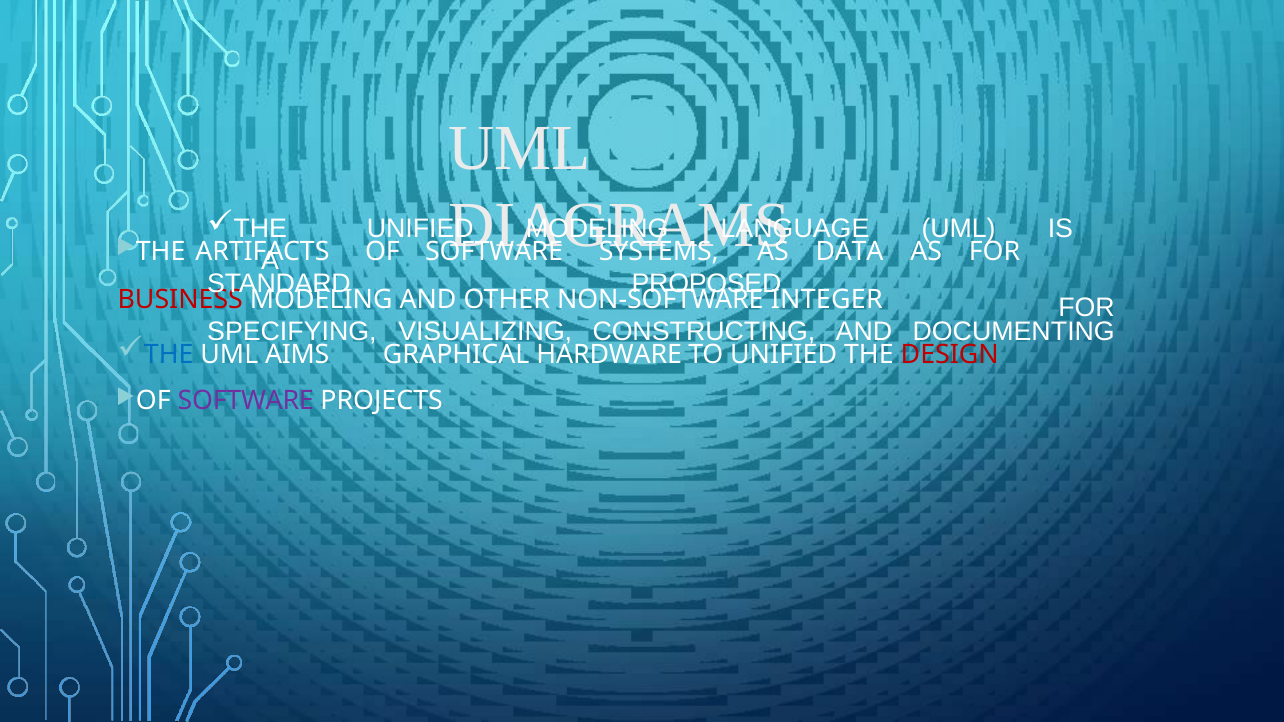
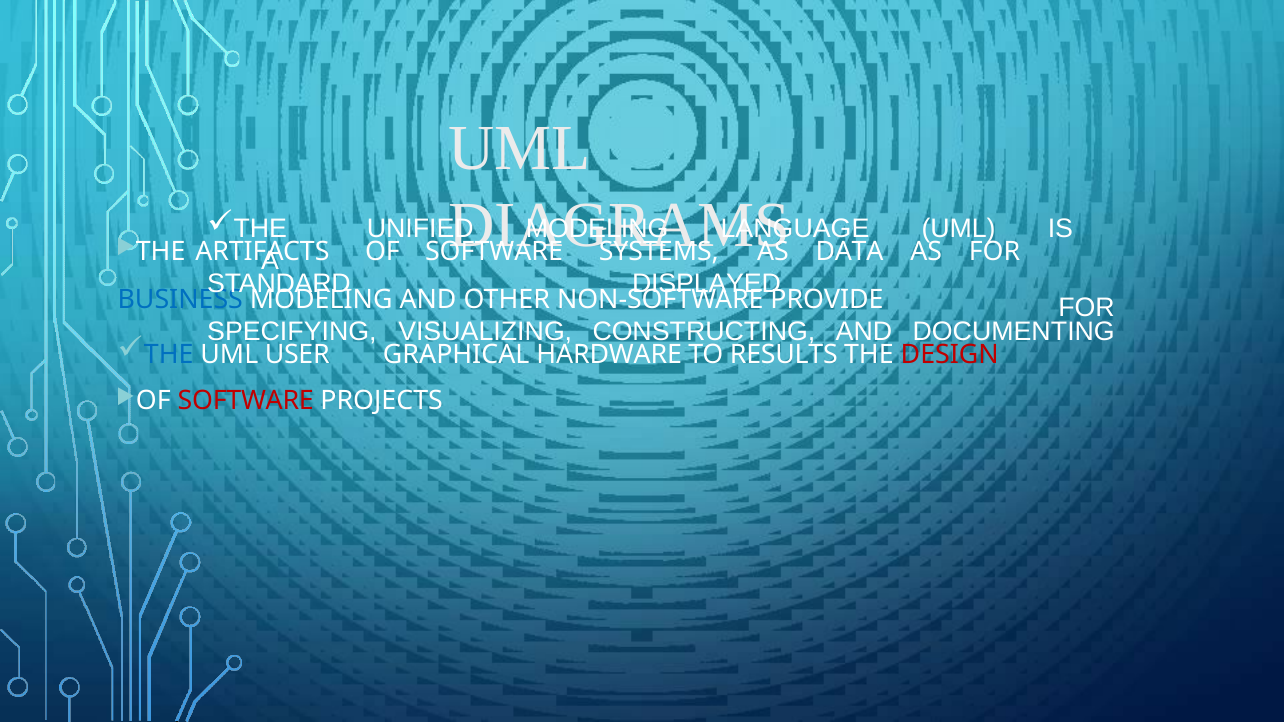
PROPOSED: PROPOSED -> DISPLAYED
BUSINESS colour: red -> blue
INTEGER: INTEGER -> PROVIDE
AIMS: AIMS -> USER
TO UNIFIED: UNIFIED -> RESULTS
SOFTWARE at (246, 401) colour: purple -> red
